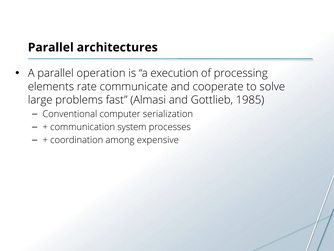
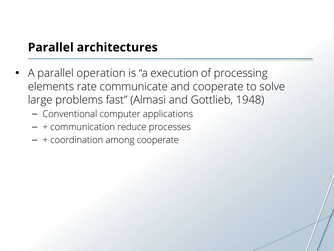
1985: 1985 -> 1948
serialization: serialization -> applications
system: system -> reduce
among expensive: expensive -> cooperate
